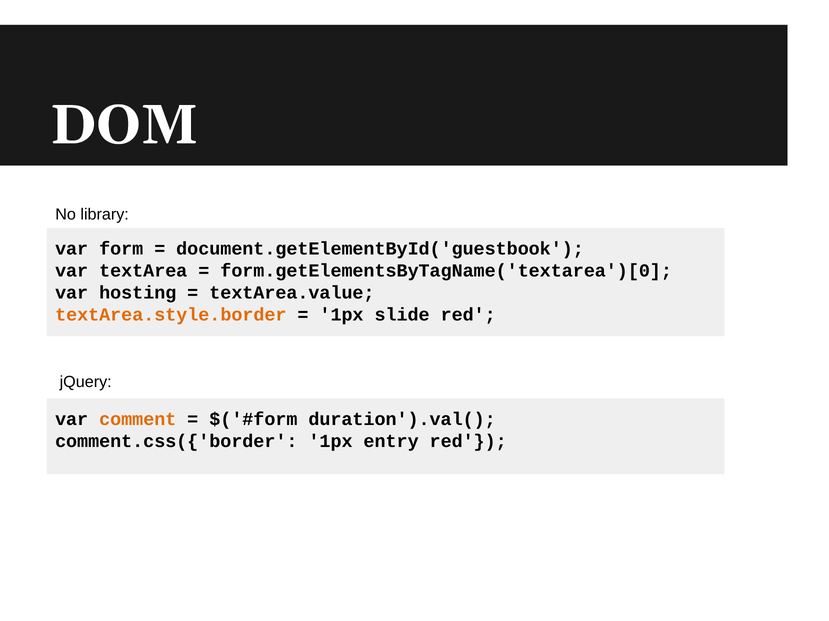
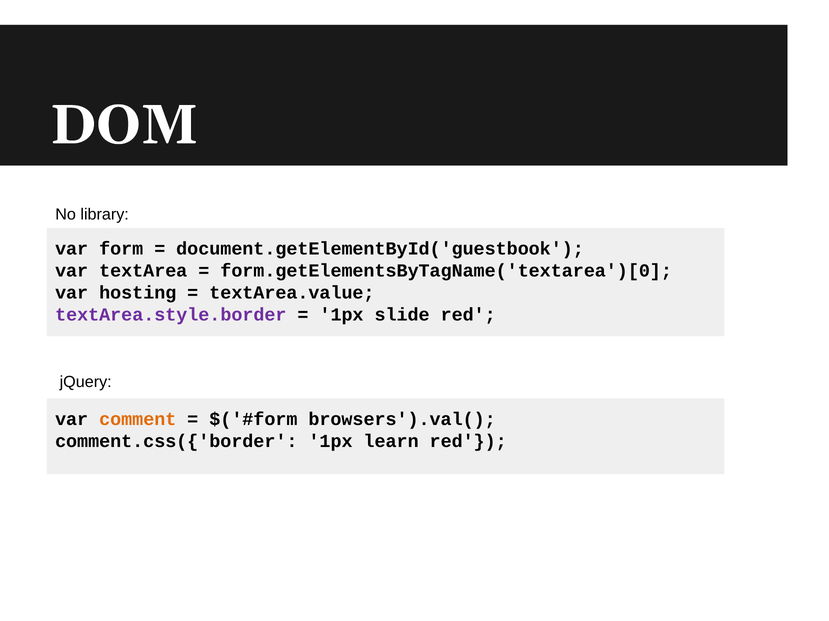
textArea.style.border colour: orange -> purple
duration').val(: duration').val( -> browsers').val(
entry: entry -> learn
